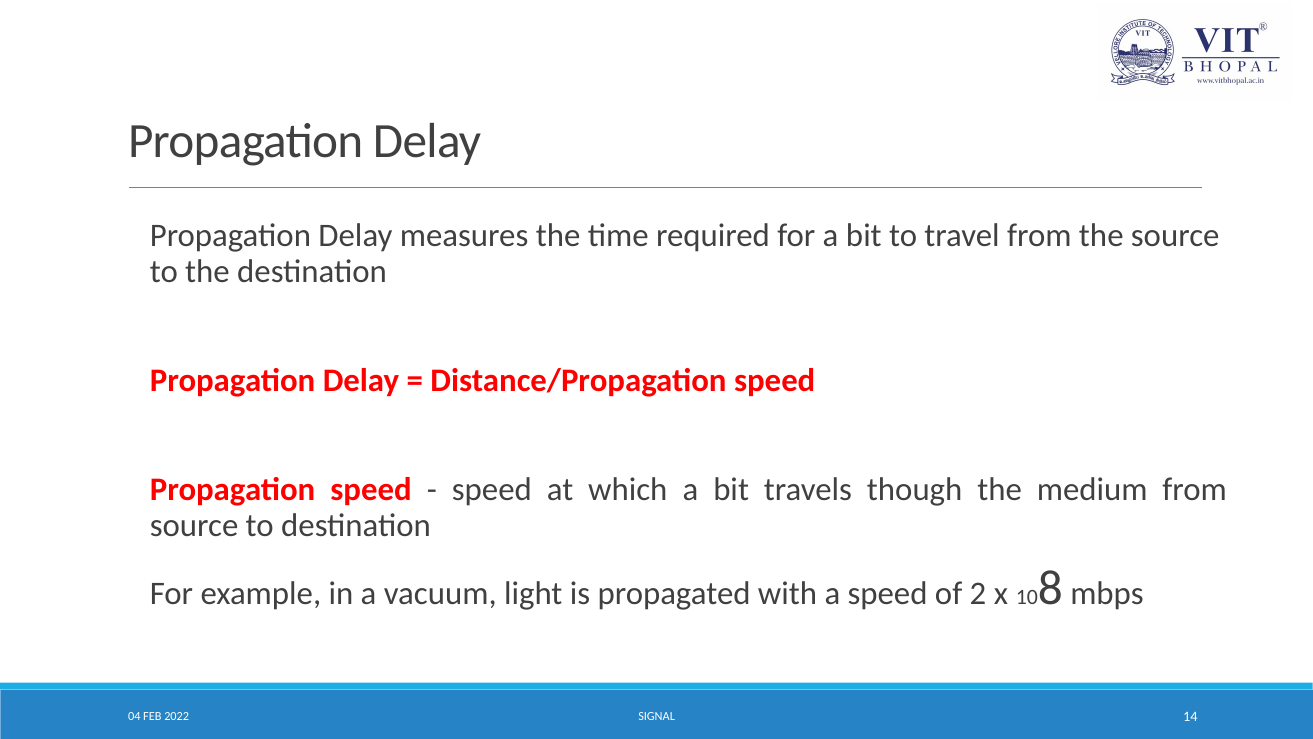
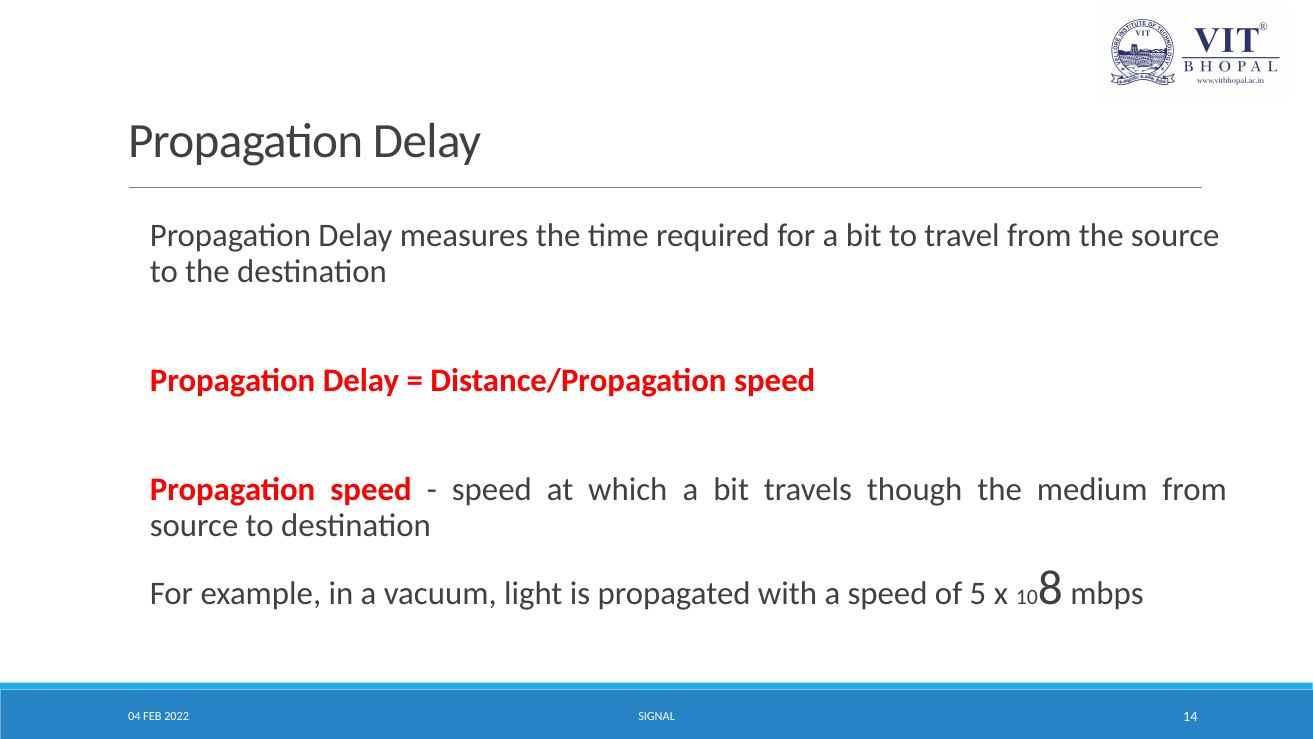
2: 2 -> 5
